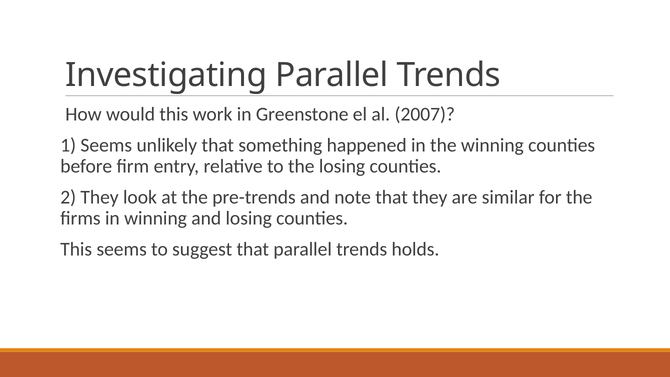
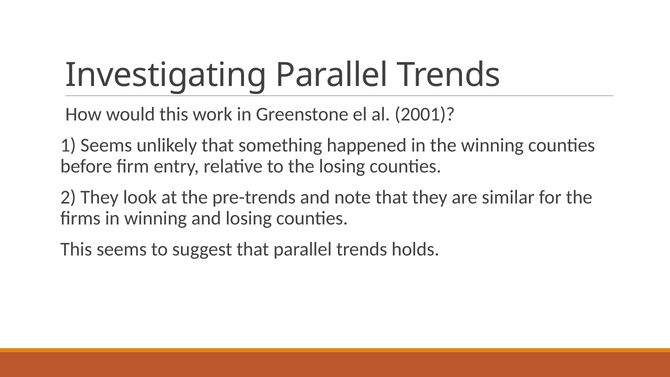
2007: 2007 -> 2001
